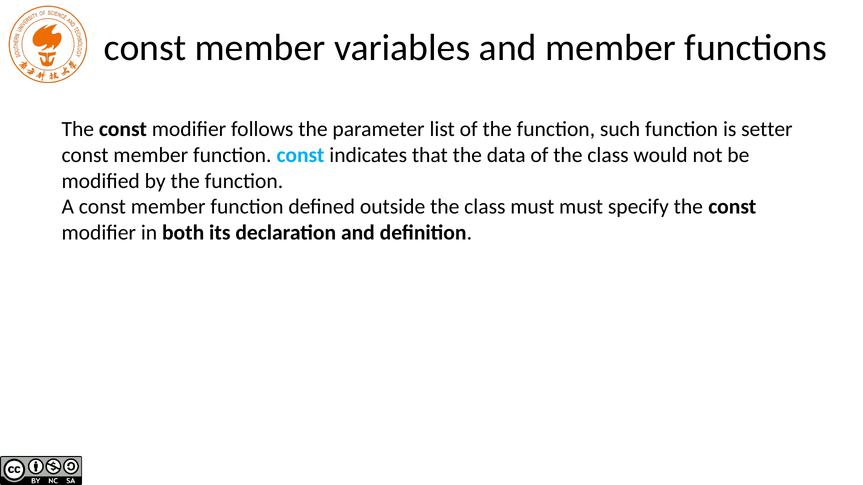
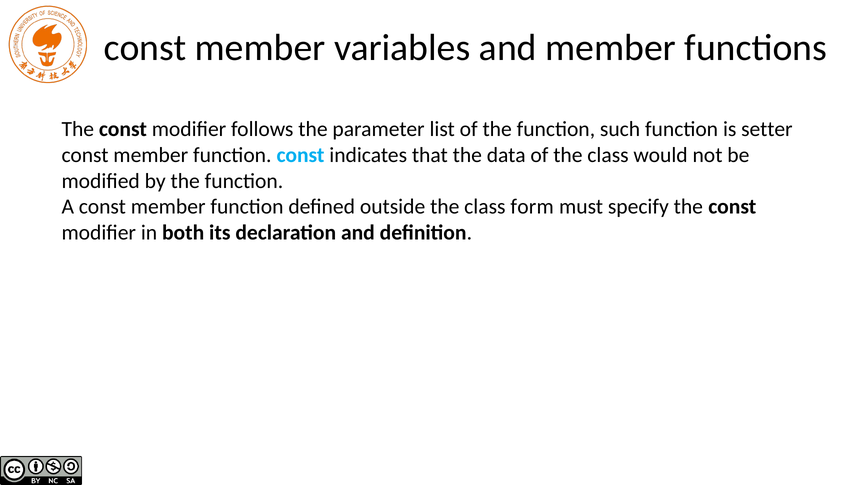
class must: must -> form
